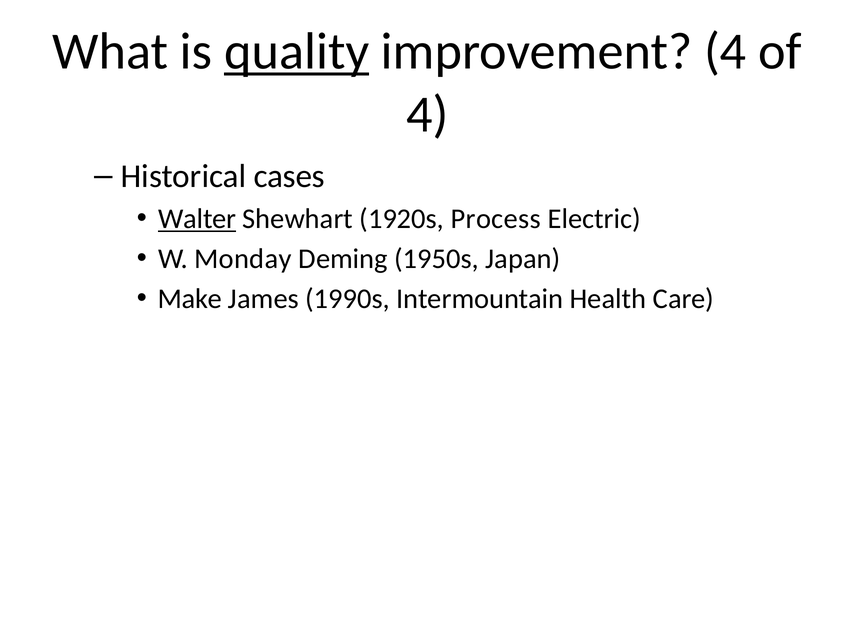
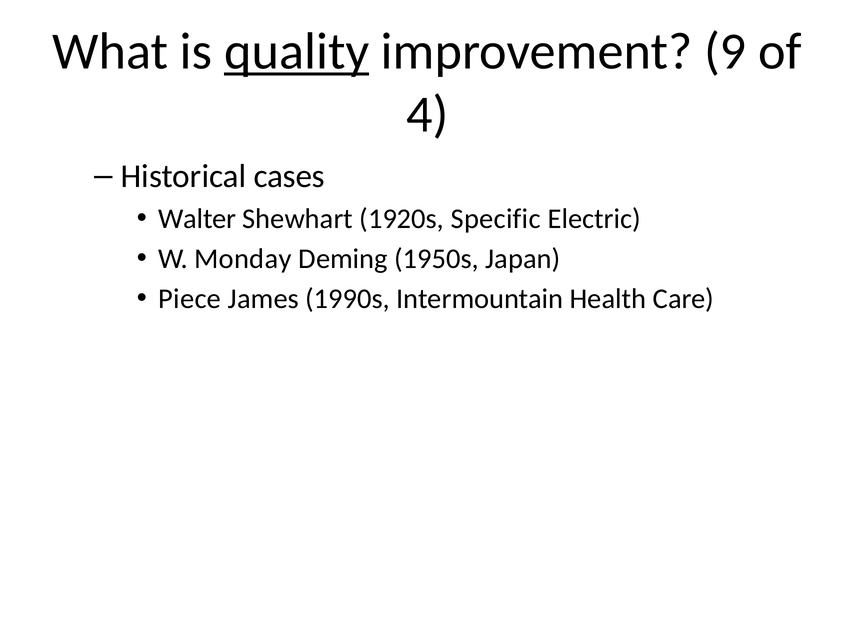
improvement 4: 4 -> 9
Walter underline: present -> none
Process: Process -> Specific
Make: Make -> Piece
